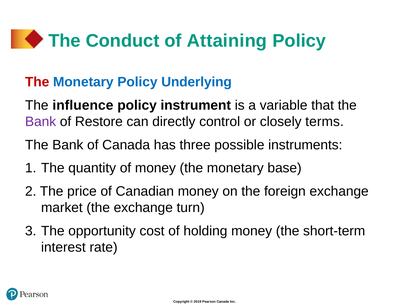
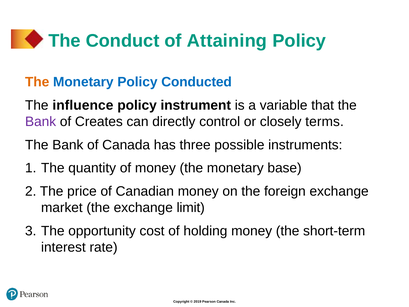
The at (37, 82) colour: red -> orange
Underlying: Underlying -> Conducted
Restore: Restore -> Creates
turn: turn -> limit
